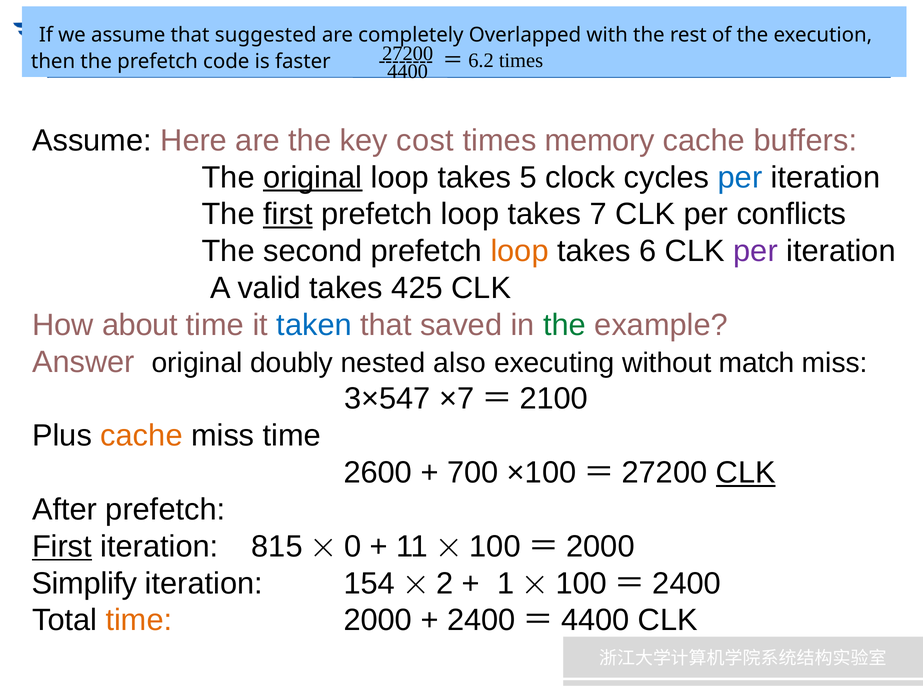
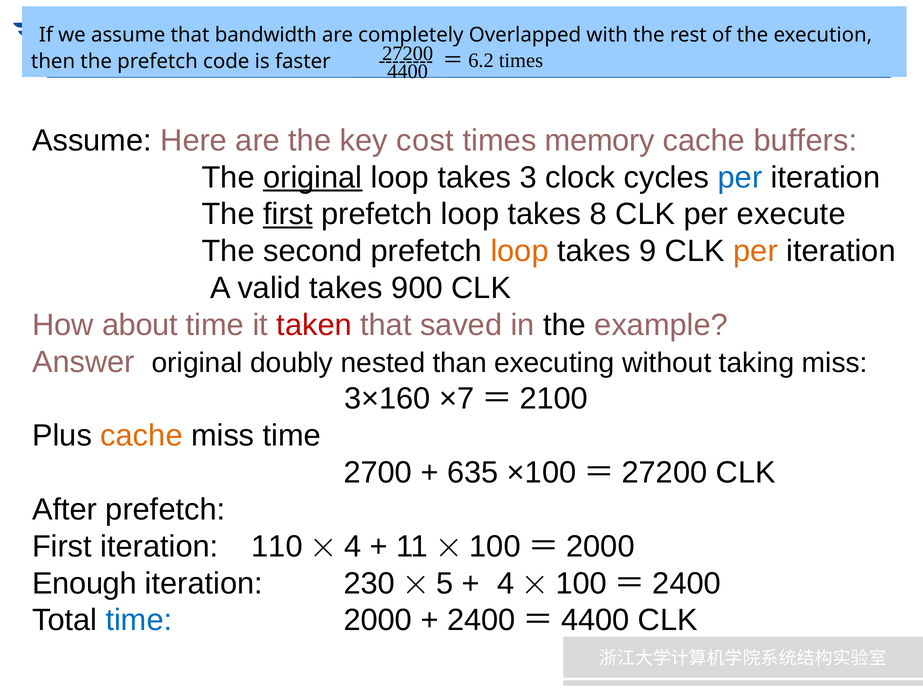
suggested: suggested -> bandwidth
5: 5 -> 3
7: 7 -> 8
conflicts: conflicts -> execute
6: 6 -> 9
per at (756, 251) colour: purple -> orange
425: 425 -> 900
taken colour: blue -> red
the at (565, 325) colour: green -> black
also: also -> than
match: match -> taking
3×547: 3×547 -> 3×160
2600: 2600 -> 2700
700: 700 -> 635
CLK at (746, 473) underline: present -> none
First at (62, 547) underline: present -> none
815: 815 -> 110
0 at (353, 547): 0 -> 4
Simplify: Simplify -> Enough
154: 154 -> 230
2: 2 -> 5
1 at (506, 584): 1 -> 4
time at (139, 620) colour: orange -> blue
